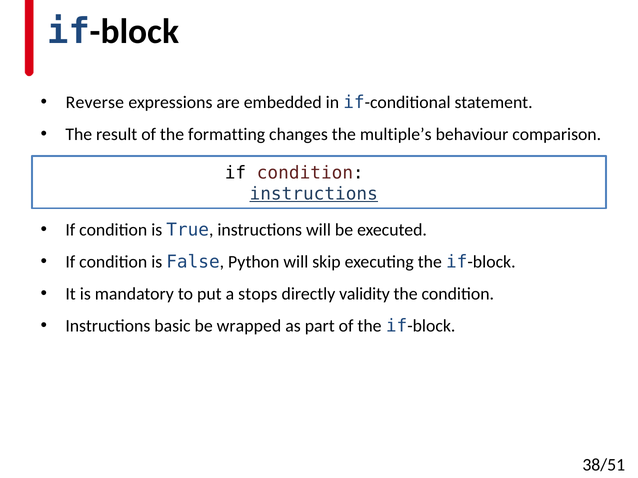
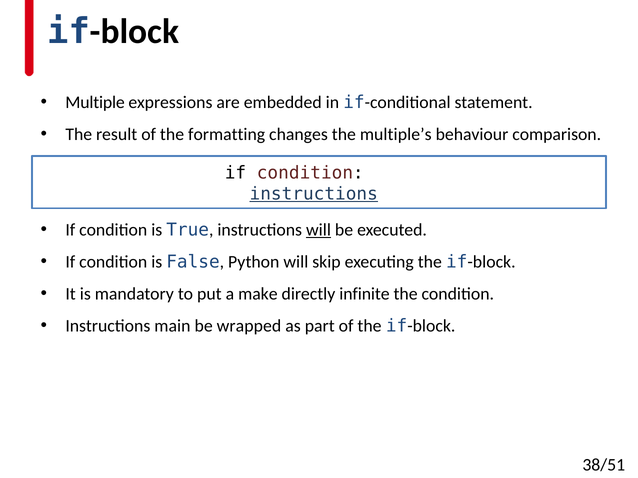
Reverse: Reverse -> Multiple
will at (319, 230) underline: none -> present
stops: stops -> make
validity: validity -> infinite
basic: basic -> main
